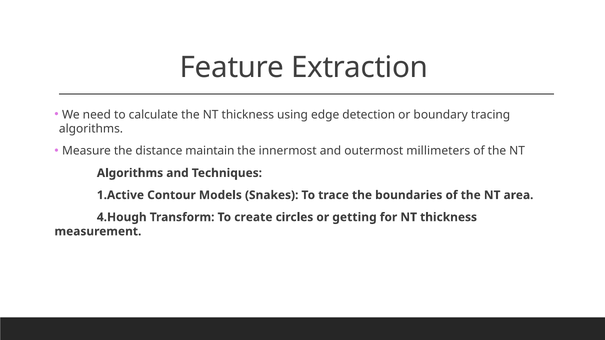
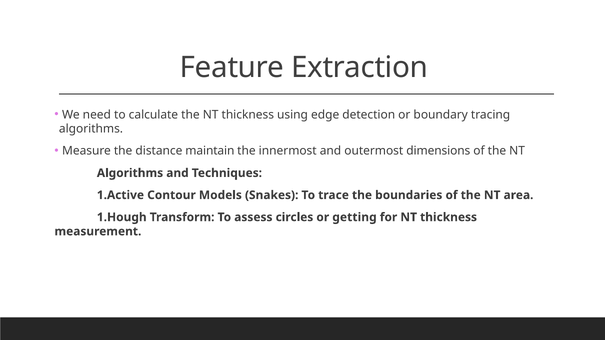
millimeters: millimeters -> dimensions
4.Hough: 4.Hough -> 1.Hough
create: create -> assess
